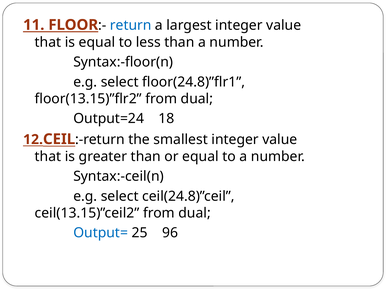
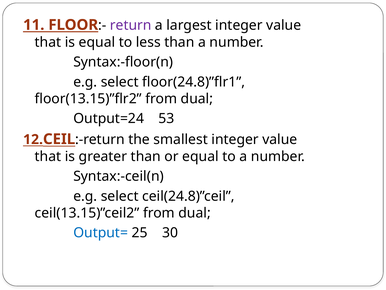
return colour: blue -> purple
18: 18 -> 53
96: 96 -> 30
